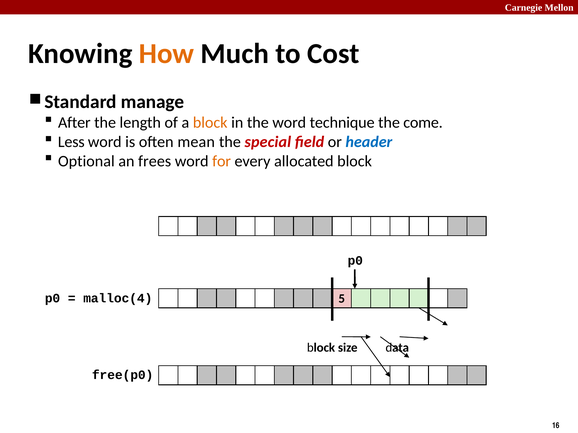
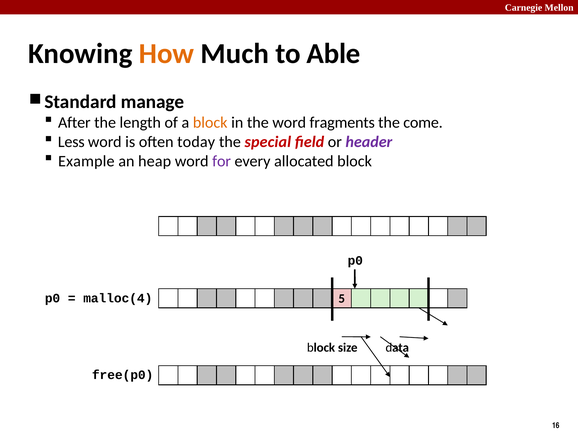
Cost: Cost -> Able
technique: technique -> fragments
mean: mean -> today
header colour: blue -> purple
Optional: Optional -> Example
frees: frees -> heap
for colour: orange -> purple
